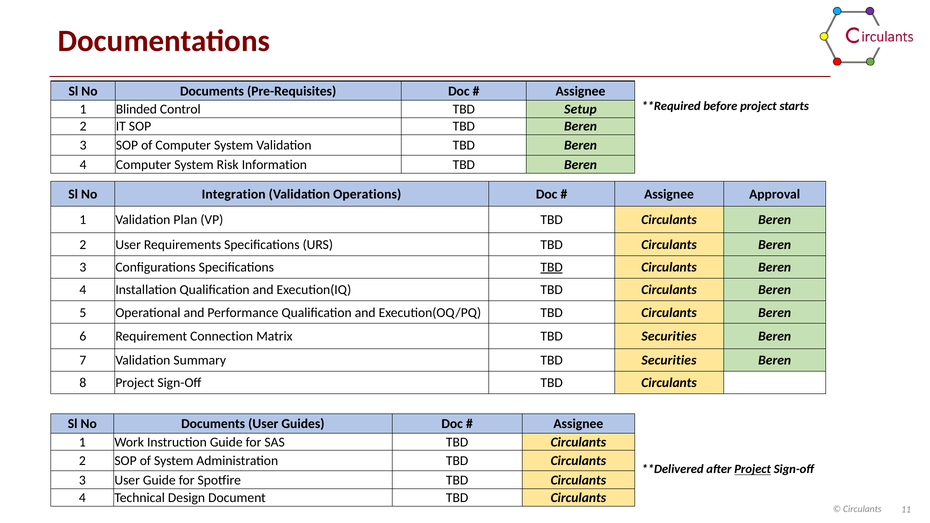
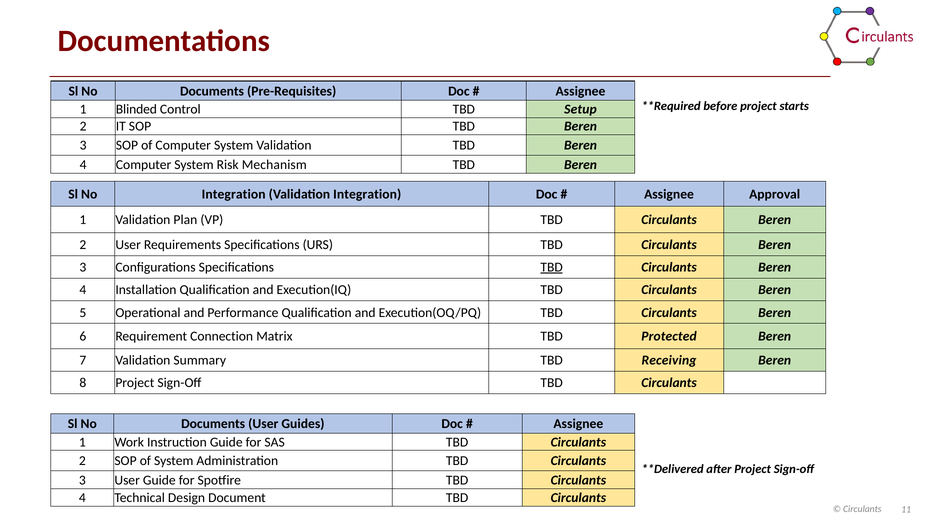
Information: Information -> Mechanism
Validation Operations: Operations -> Integration
Matrix TBD Securities: Securities -> Protected
Summary TBD Securities: Securities -> Receiving
Project at (753, 469) underline: present -> none
